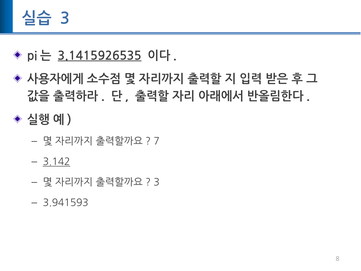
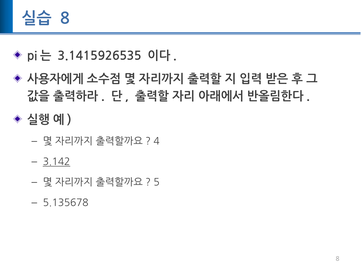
3 at (65, 19): 3 -> 8
3.1415926535 underline: present -> none
7: 7 -> 4
3 at (157, 182): 3 -> 5
3.941593: 3.941593 -> 5.135678
